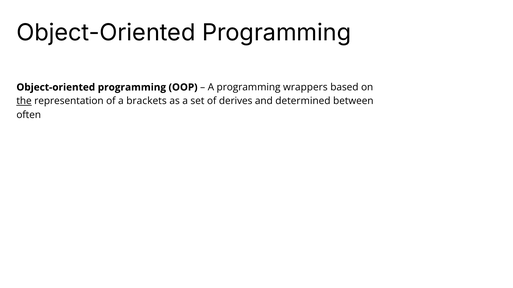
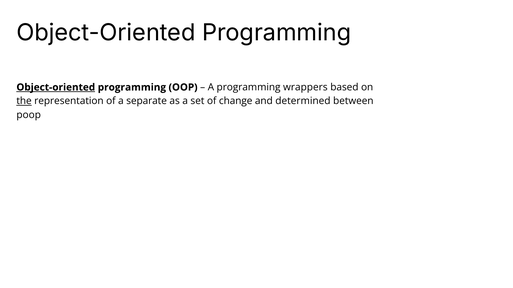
Object-oriented at (56, 87) underline: none -> present
brackets: brackets -> separate
derives: derives -> change
often: often -> poop
